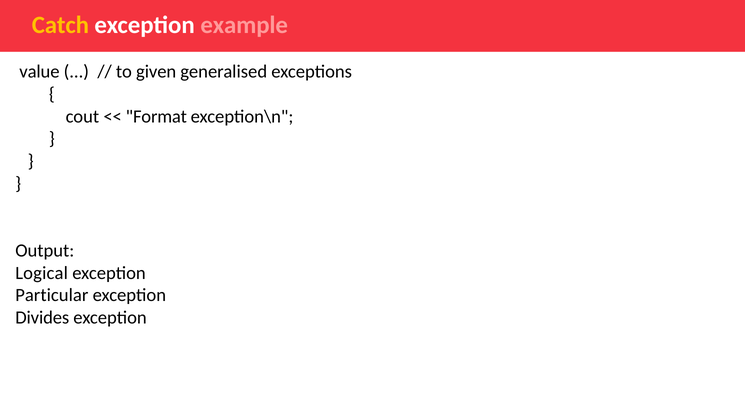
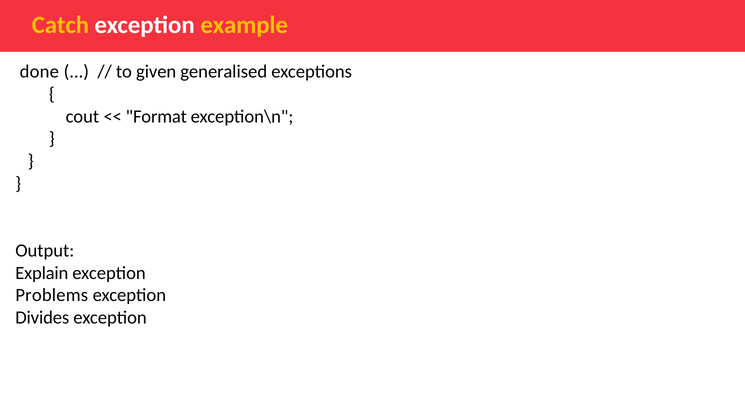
example colour: pink -> yellow
value: value -> done
Logical: Logical -> Explain
Particular: Particular -> Problems
